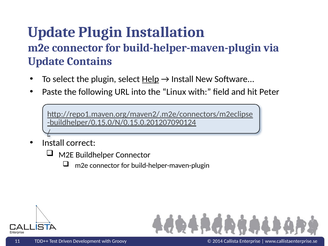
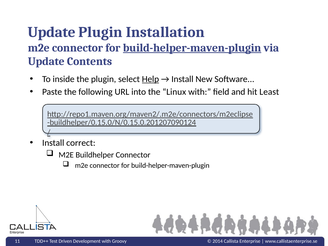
build-helper-maven-plugin at (192, 48) underline: none -> present
Contains: Contains -> Contents
To select: select -> inside
Peter: Peter -> Least
